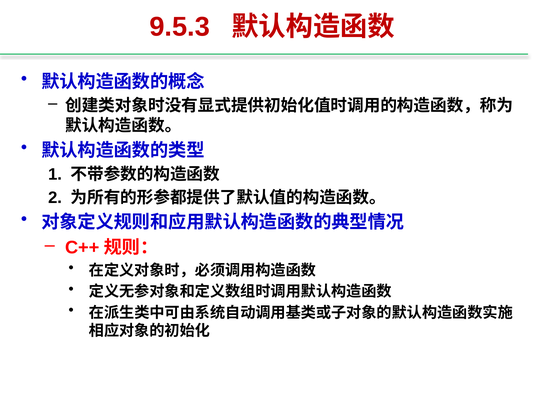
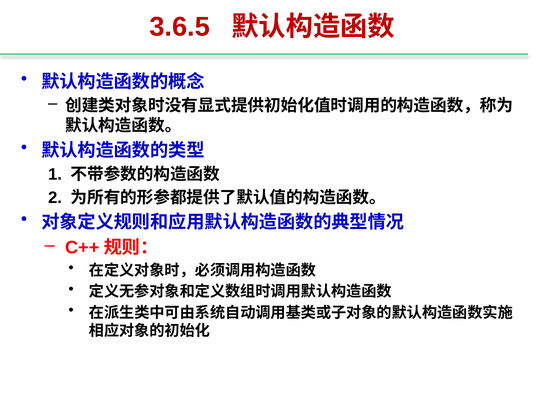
9.5.3: 9.5.3 -> 3.6.5
